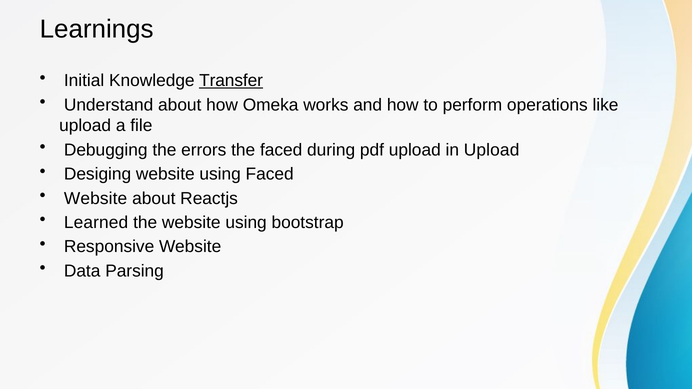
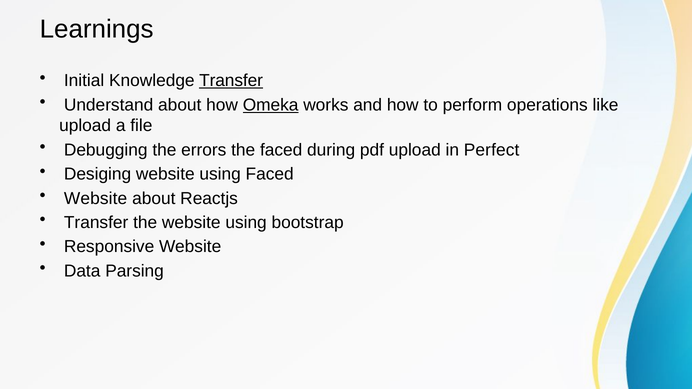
Omeka underline: none -> present
in Upload: Upload -> Perfect
Learned at (96, 223): Learned -> Transfer
